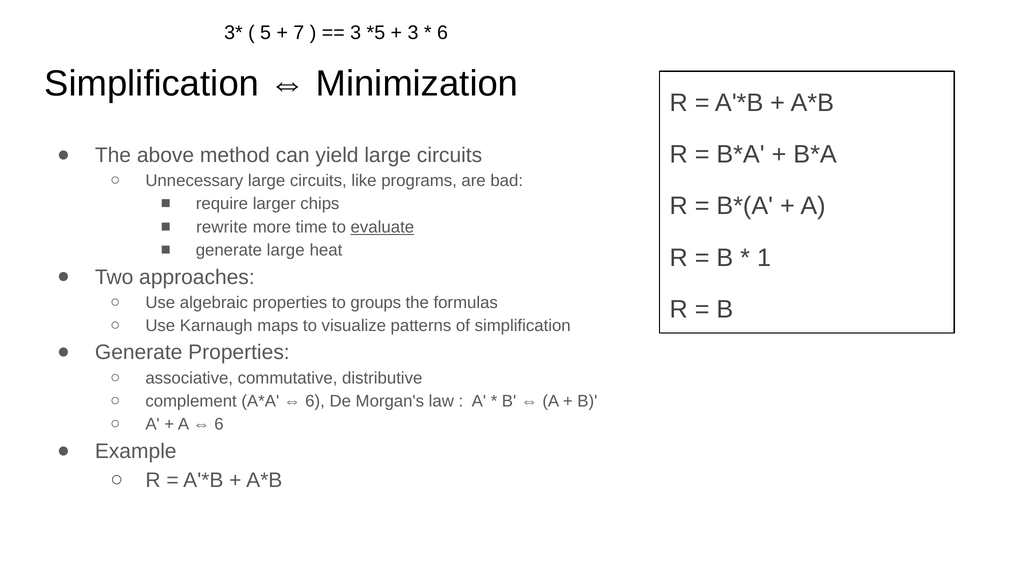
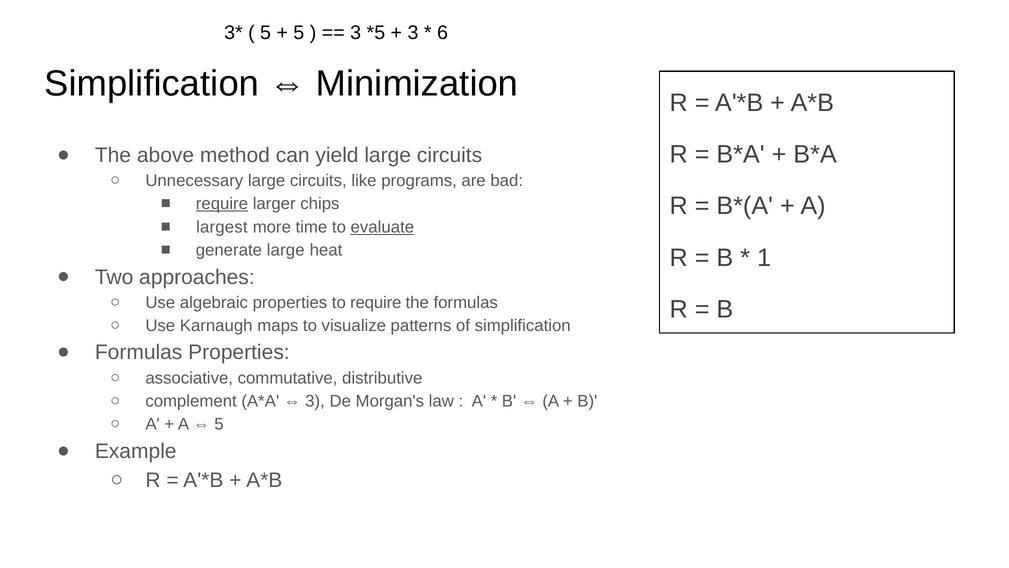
7 at (299, 33): 7 -> 5
require at (222, 204) underline: none -> present
rewrite: rewrite -> largest
to groups: groups -> require
Generate at (139, 352): Generate -> Formulas
6 at (315, 401): 6 -> 3
6 at (219, 424): 6 -> 5
